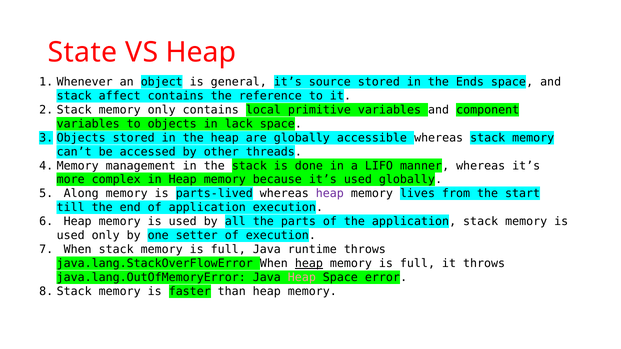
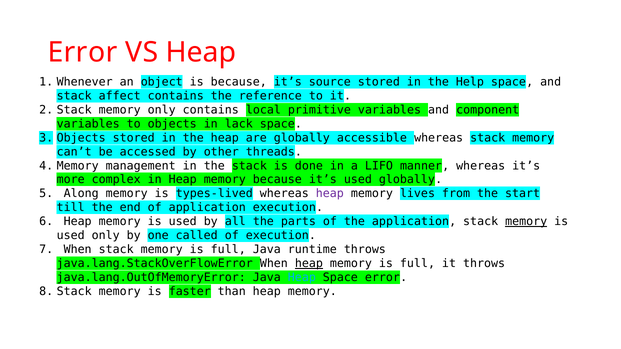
State at (83, 52): State -> Error
is general: general -> because
Ends: Ends -> Help
parts-lived: parts-lived -> types-lived
memory at (526, 222) underline: none -> present
setter: setter -> called
Heap at (302, 278) colour: pink -> light blue
